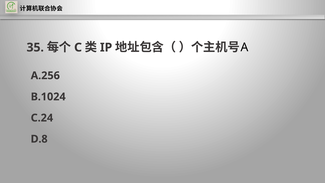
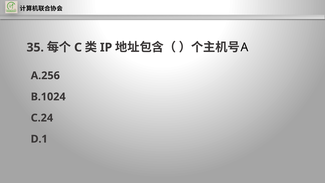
D.8: D.8 -> D.1
